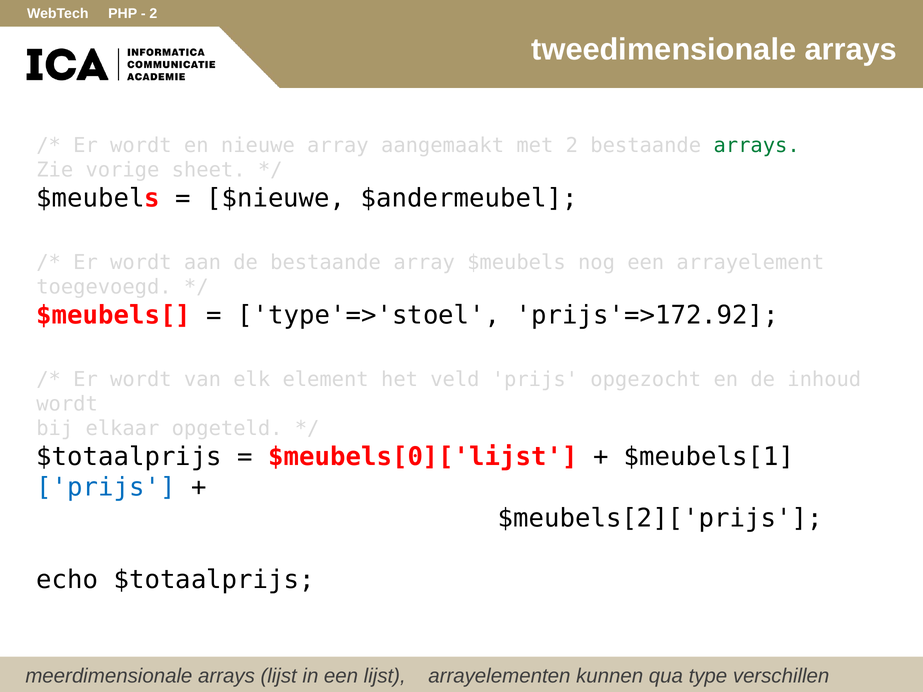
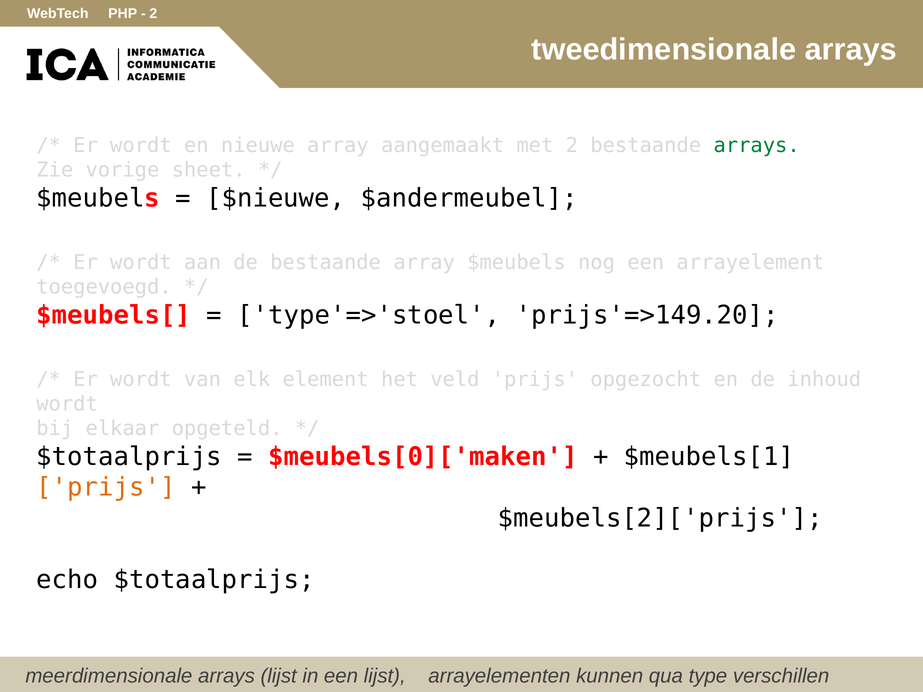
prijs'=>172.92: prijs'=>172.92 -> prijs'=>149.20
$meubels[0]['lijst: $meubels[0]['lijst -> $meubels[0]['maken
prijs at (106, 488) colour: blue -> orange
